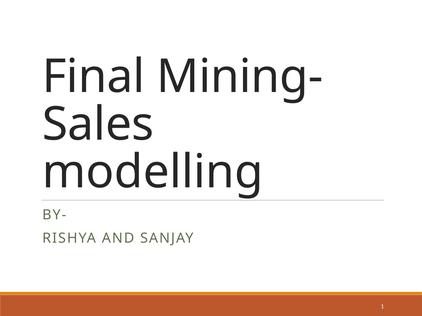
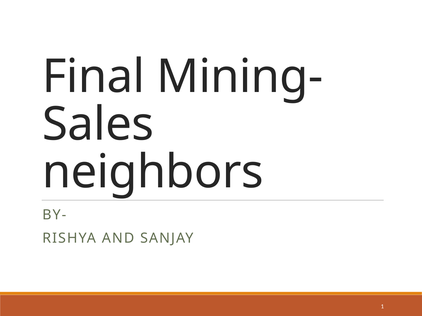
modelling: modelling -> neighbors
